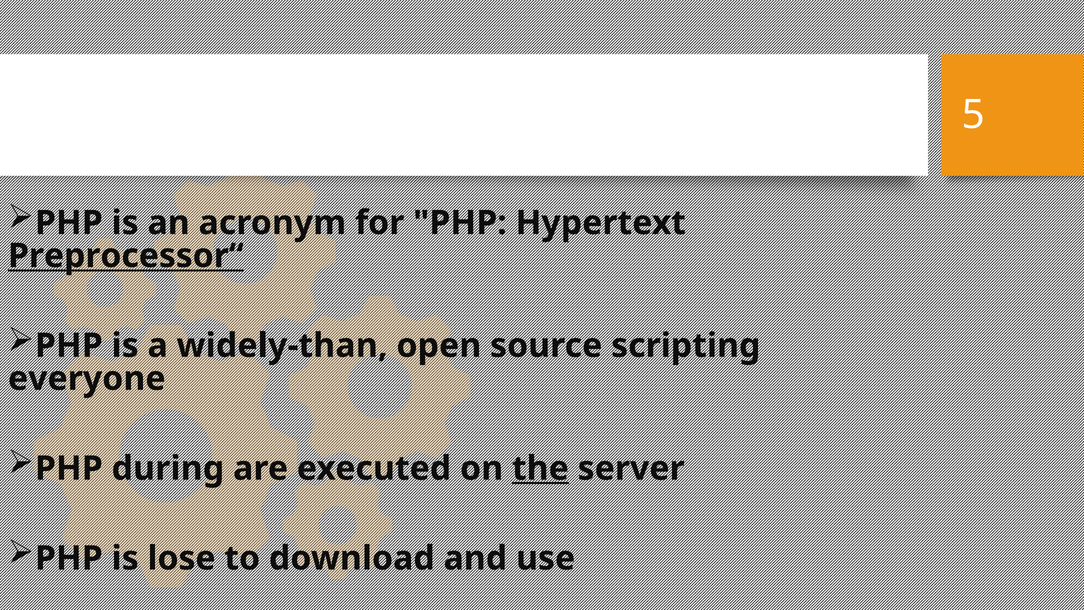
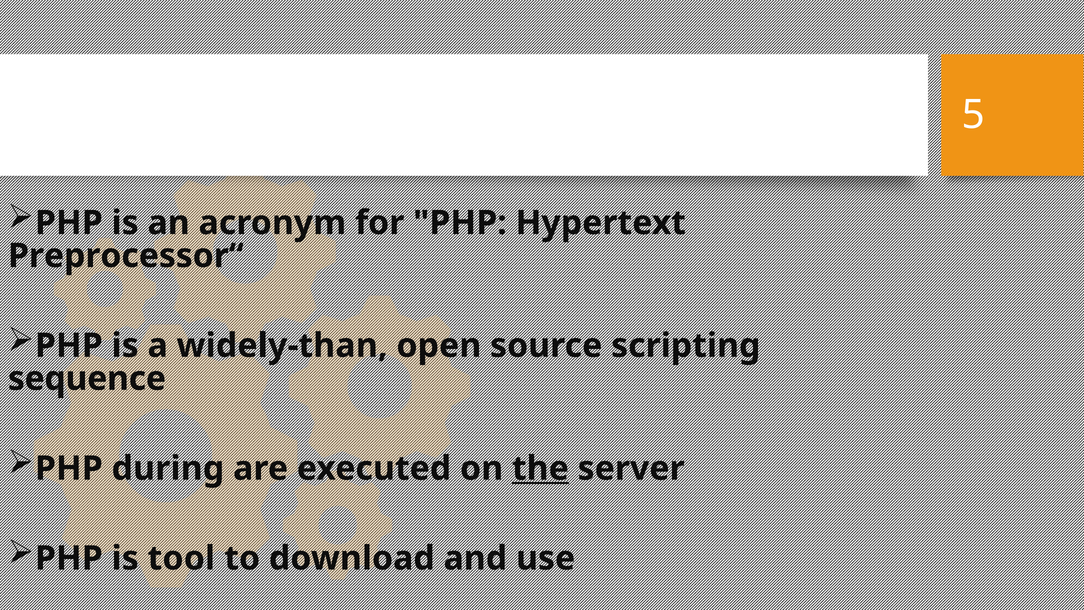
Preprocessor“ underline: present -> none
everyone: everyone -> sequence
lose: lose -> tool
